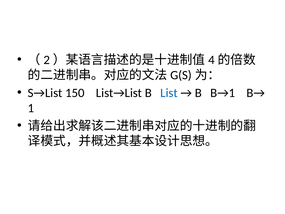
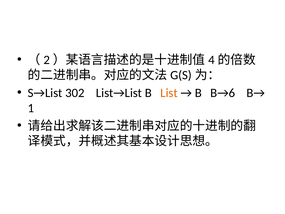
150: 150 -> 302
List colour: blue -> orange
B→1: B→1 -> B→6
